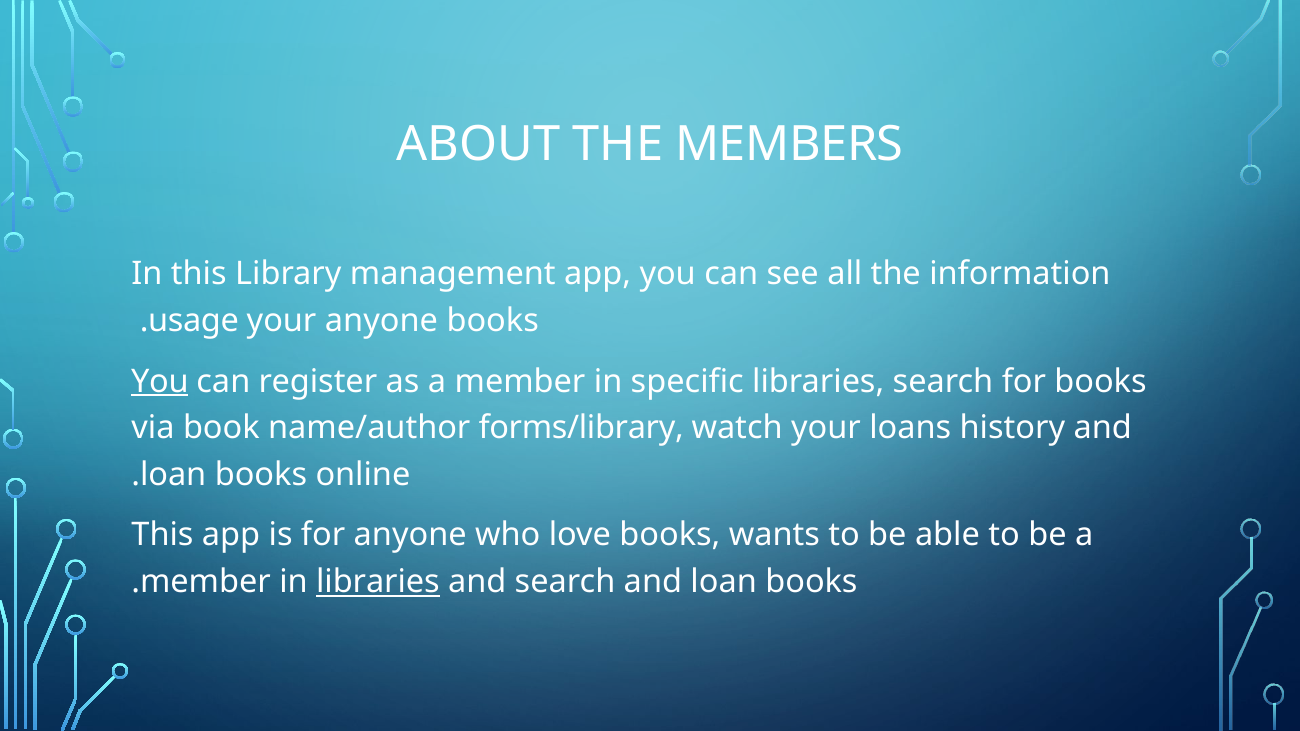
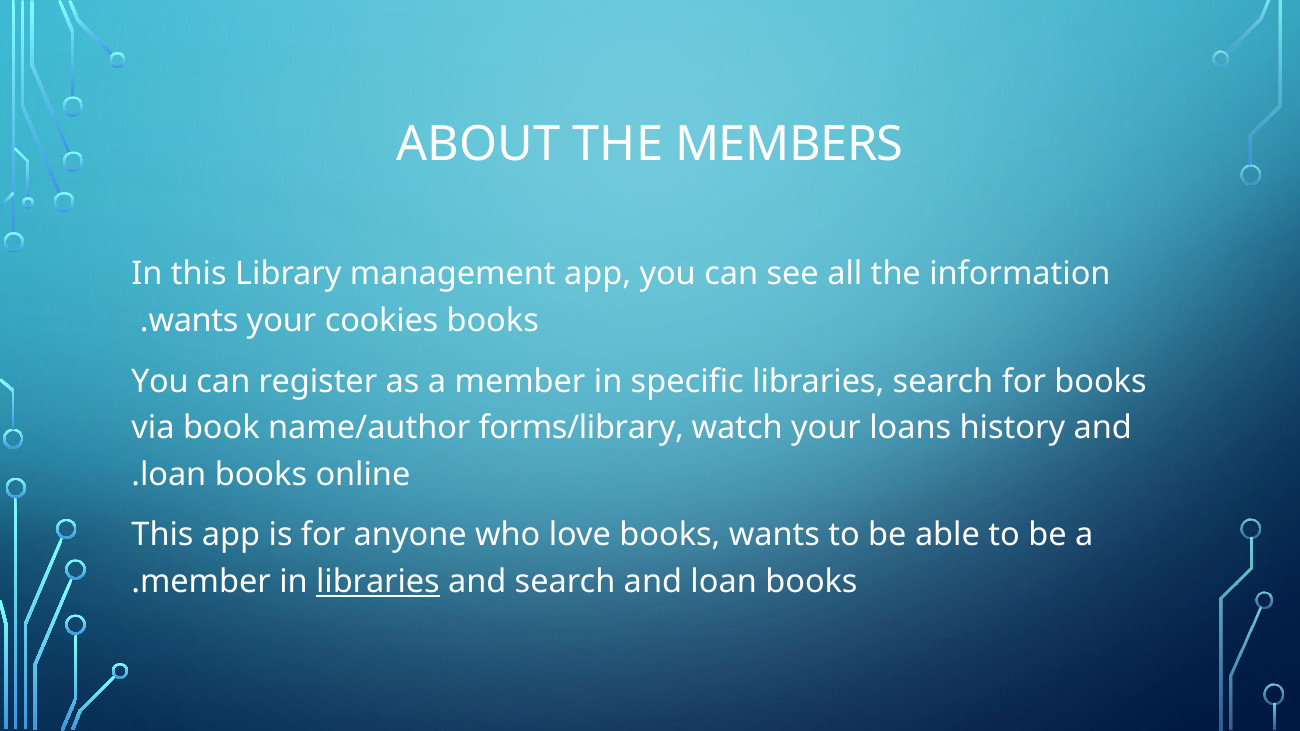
usage at (194, 321): usage -> wants
your anyone: anyone -> cookies
You at (160, 381) underline: present -> none
